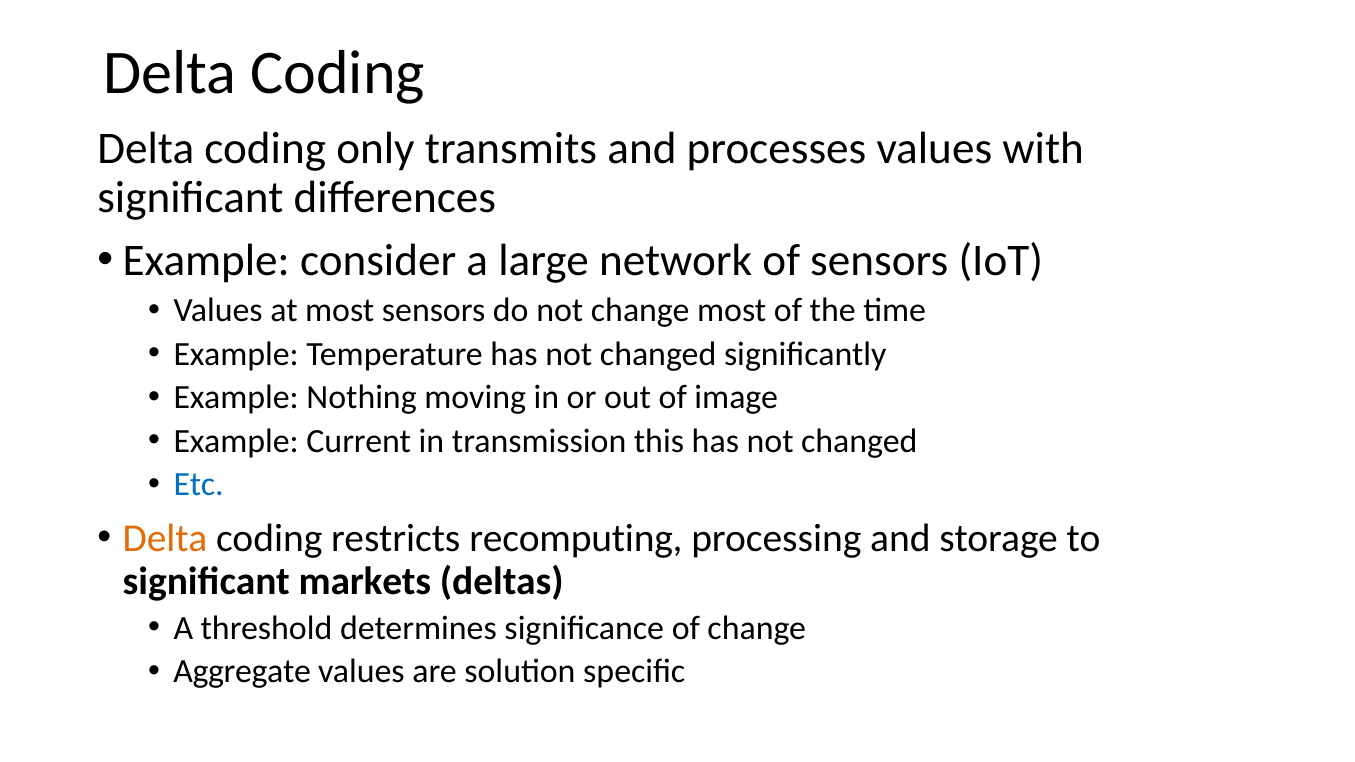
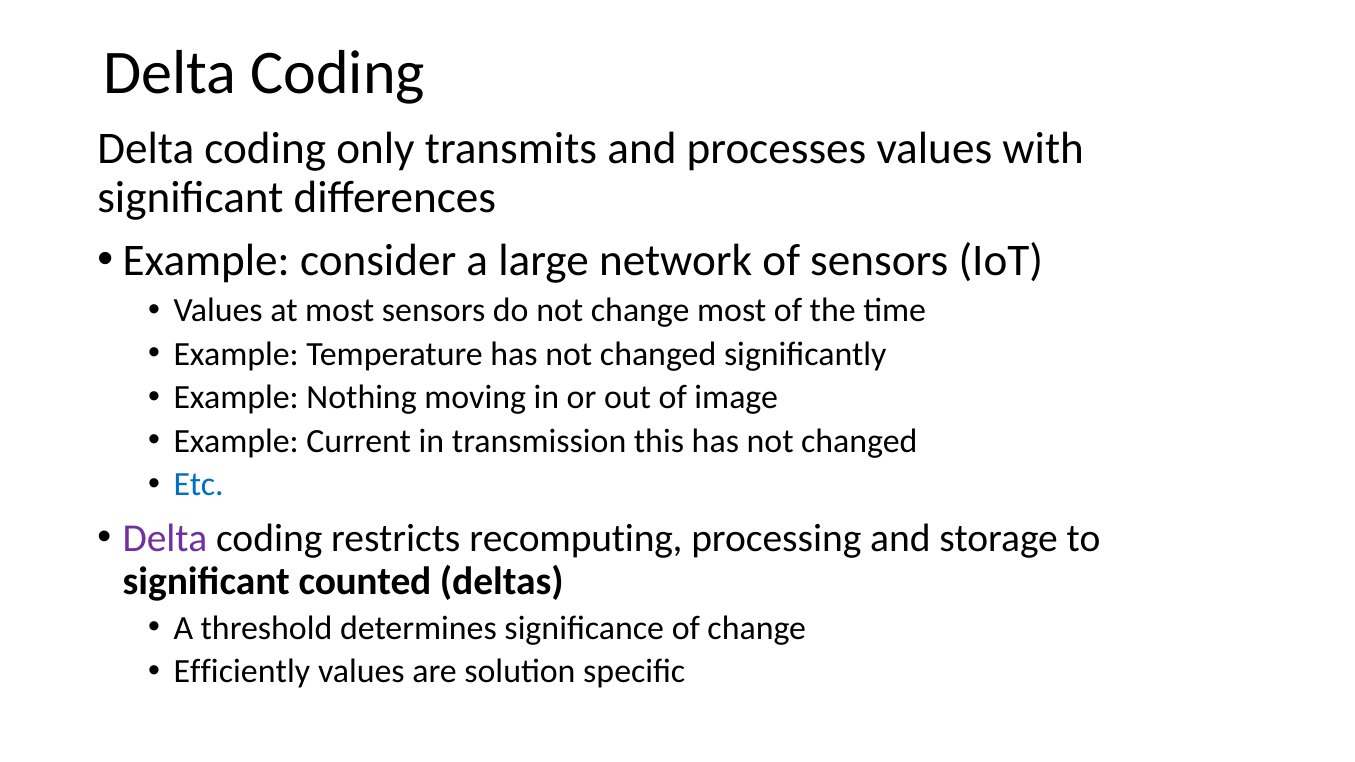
Delta at (165, 539) colour: orange -> purple
markets: markets -> counted
Aggregate: Aggregate -> Efficiently
